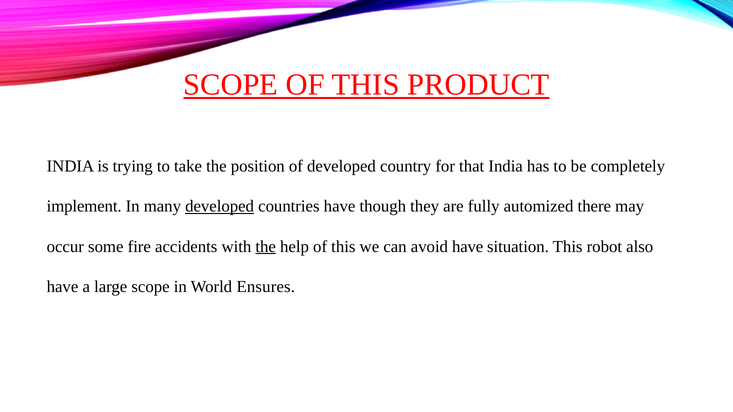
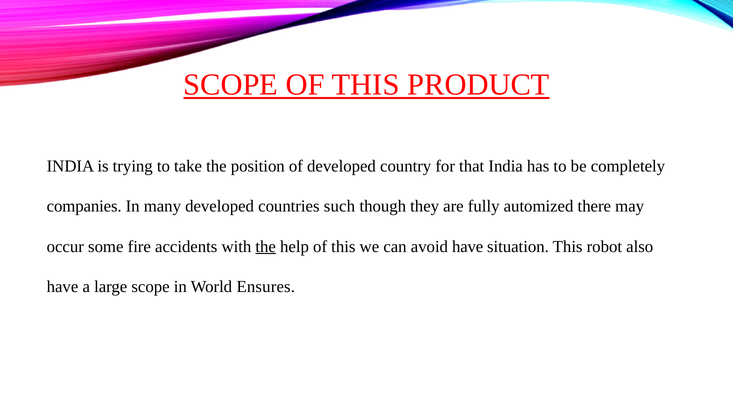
implement: implement -> companies
developed at (220, 206) underline: present -> none
countries have: have -> such
